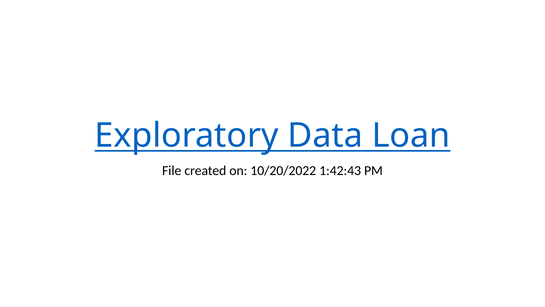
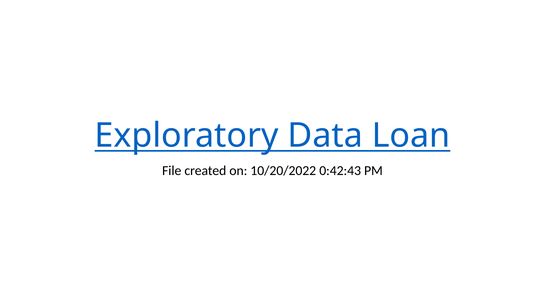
1:42:43: 1:42:43 -> 0:42:43
